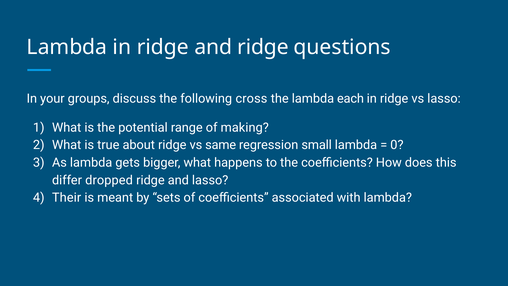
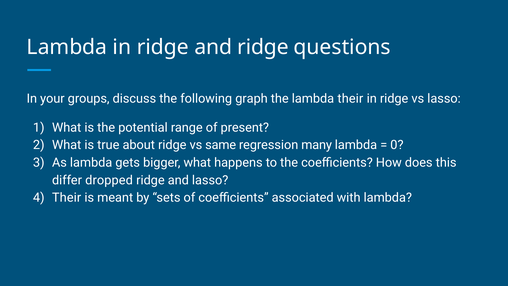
cross: cross -> graph
lambda each: each -> their
making: making -> present
small: small -> many
